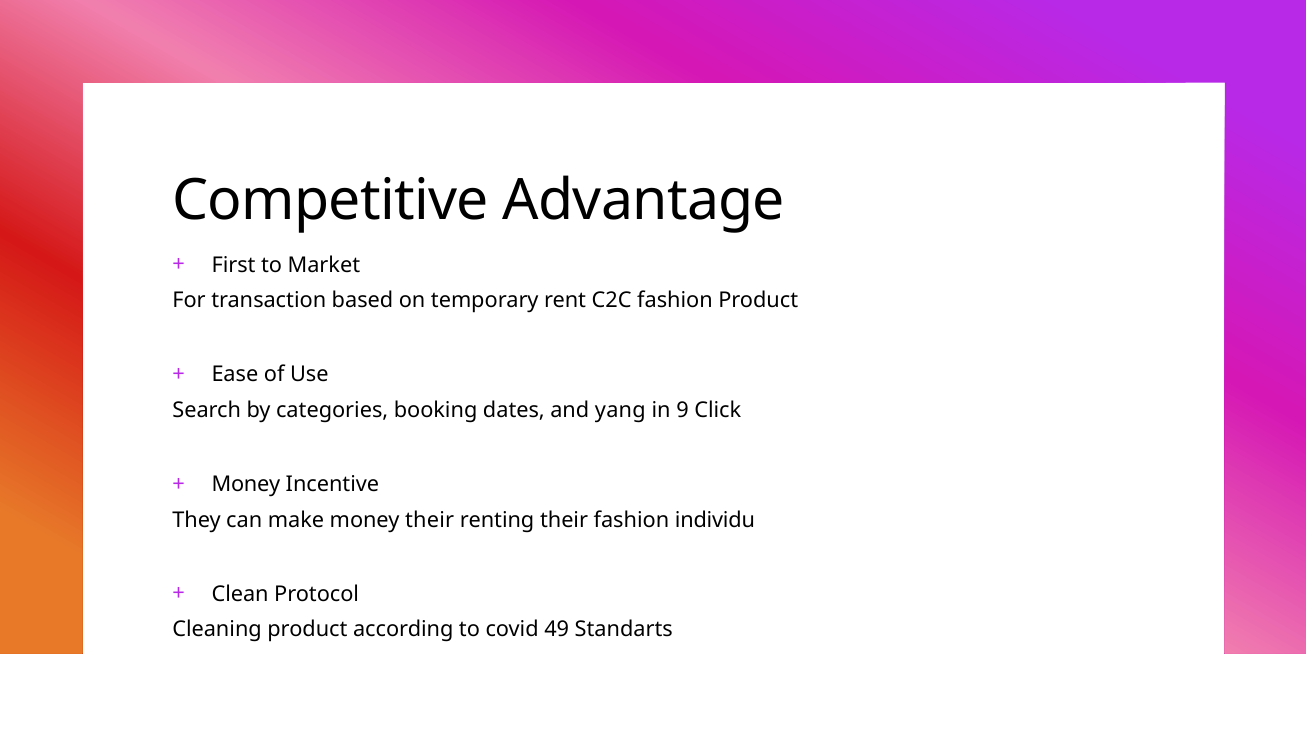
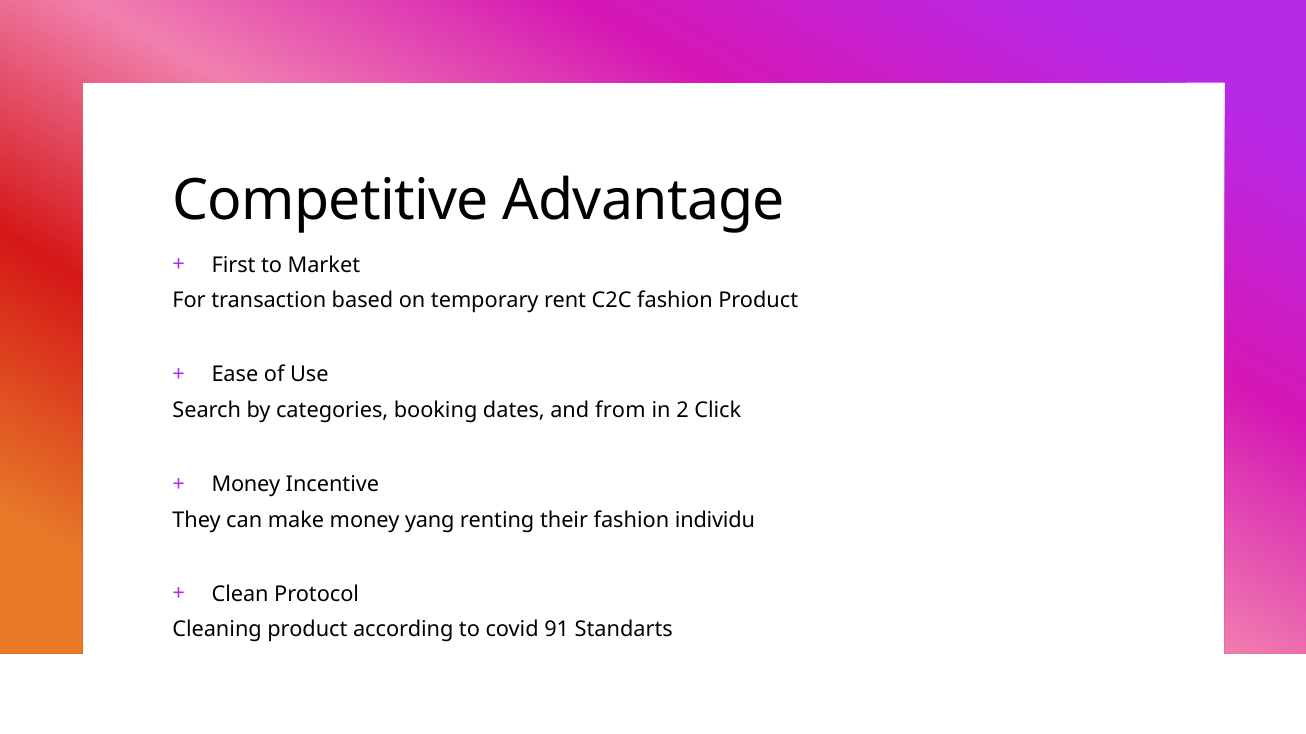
yang: yang -> from
9: 9 -> 2
money their: their -> yang
49: 49 -> 91
